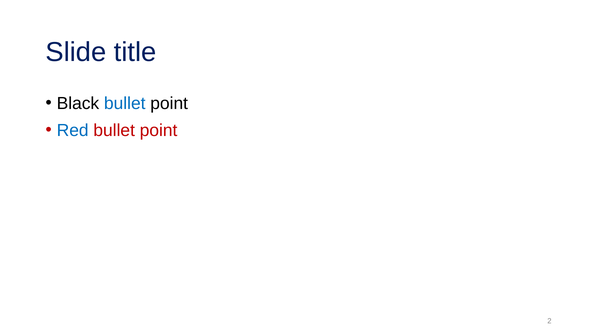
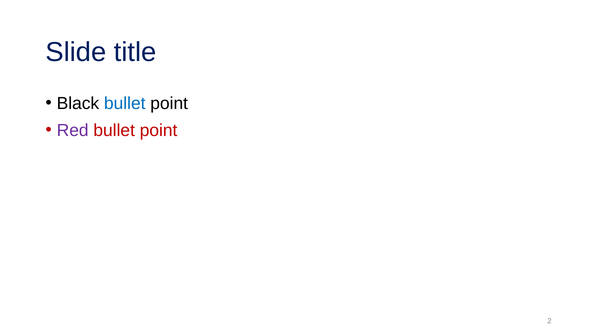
Red colour: blue -> purple
